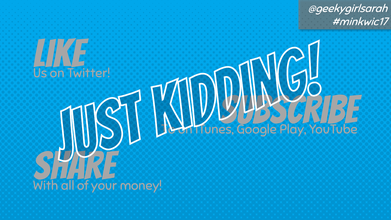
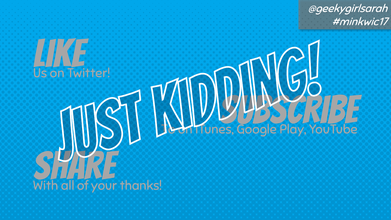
money: money -> thanks
